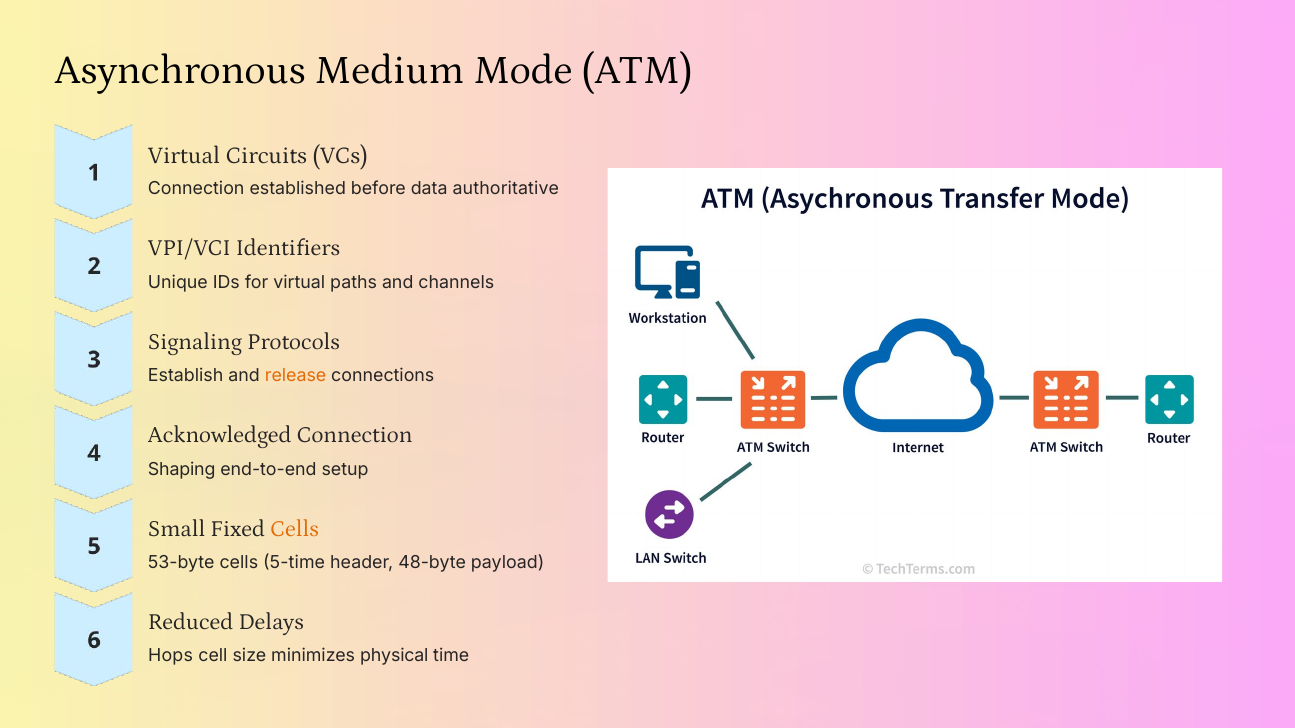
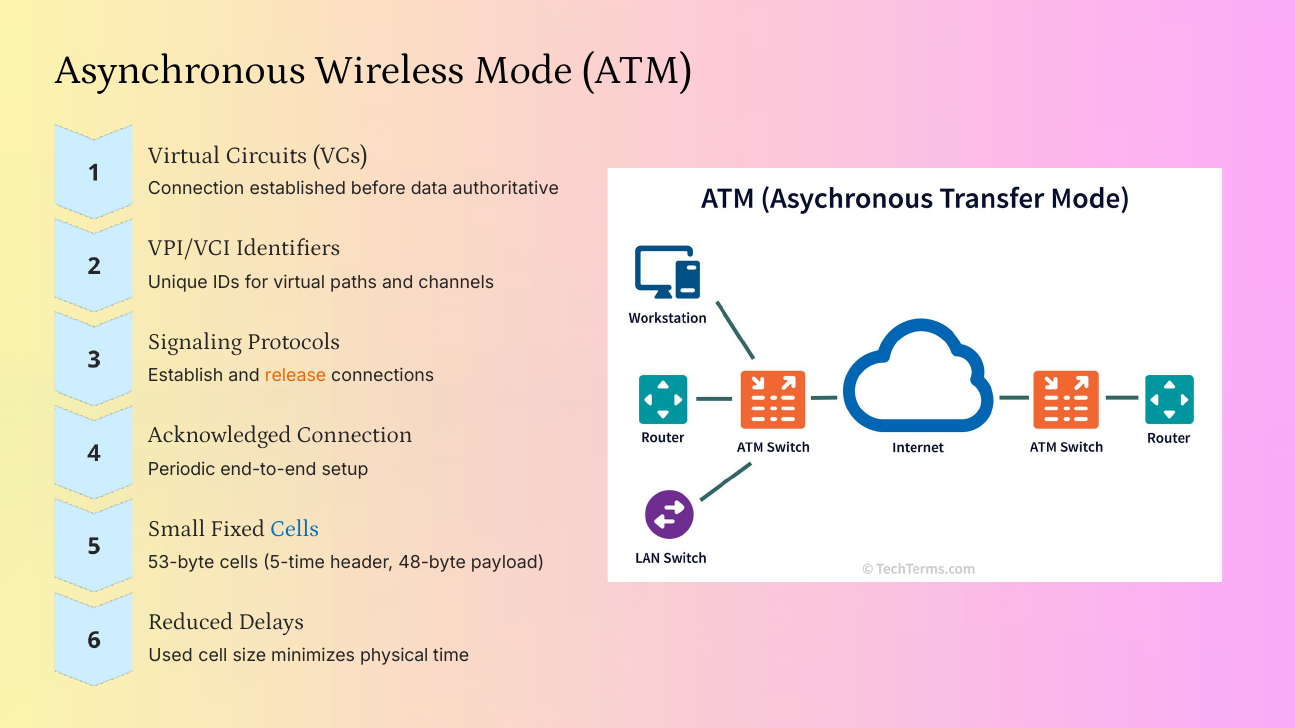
Medium: Medium -> Wireless
Shaping: Shaping -> Periodic
Cells at (295, 529) colour: orange -> blue
Hops: Hops -> Used
